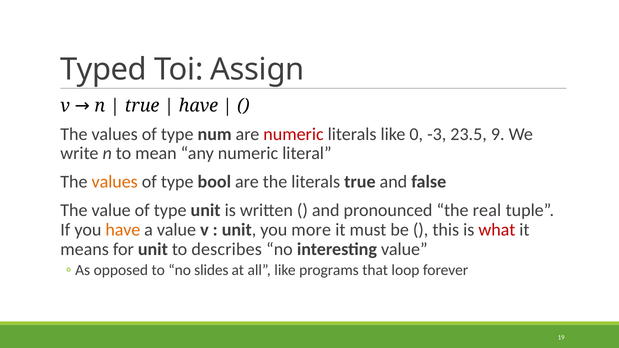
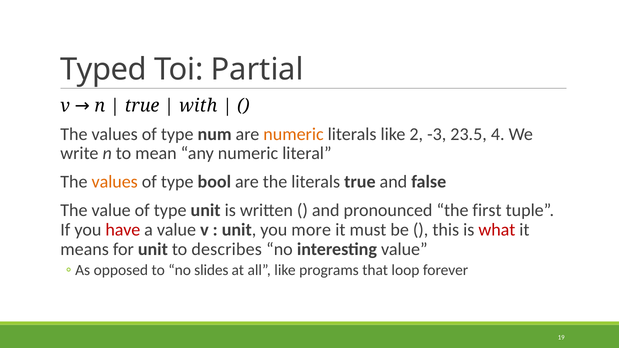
Assign: Assign -> Partial
have at (198, 106): have -> with
numeric at (293, 134) colour: red -> orange
0: 0 -> 2
9: 9 -> 4
real: real -> first
have at (123, 230) colour: orange -> red
